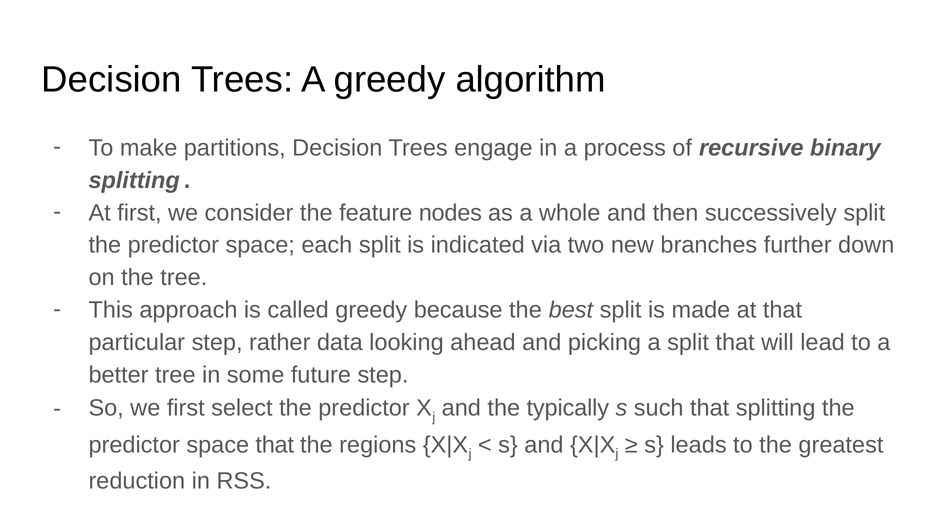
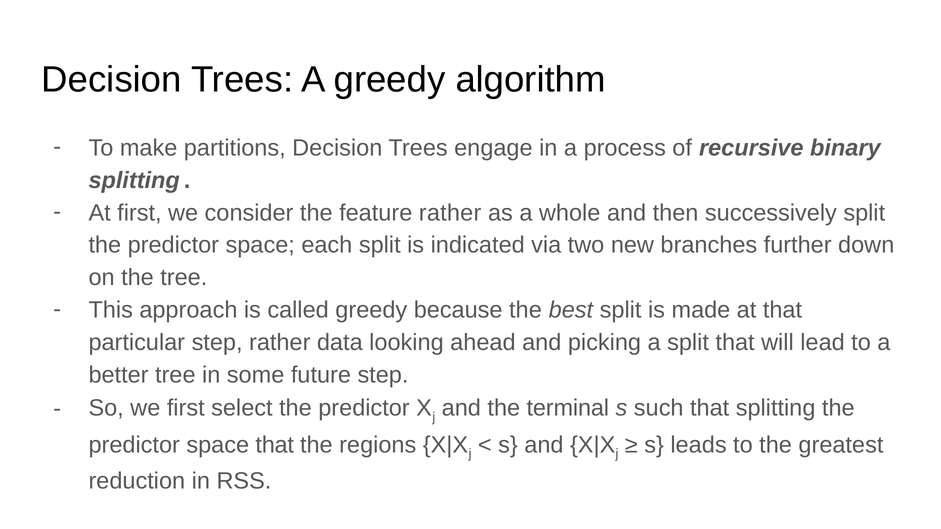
feature nodes: nodes -> rather
typically: typically -> terminal
